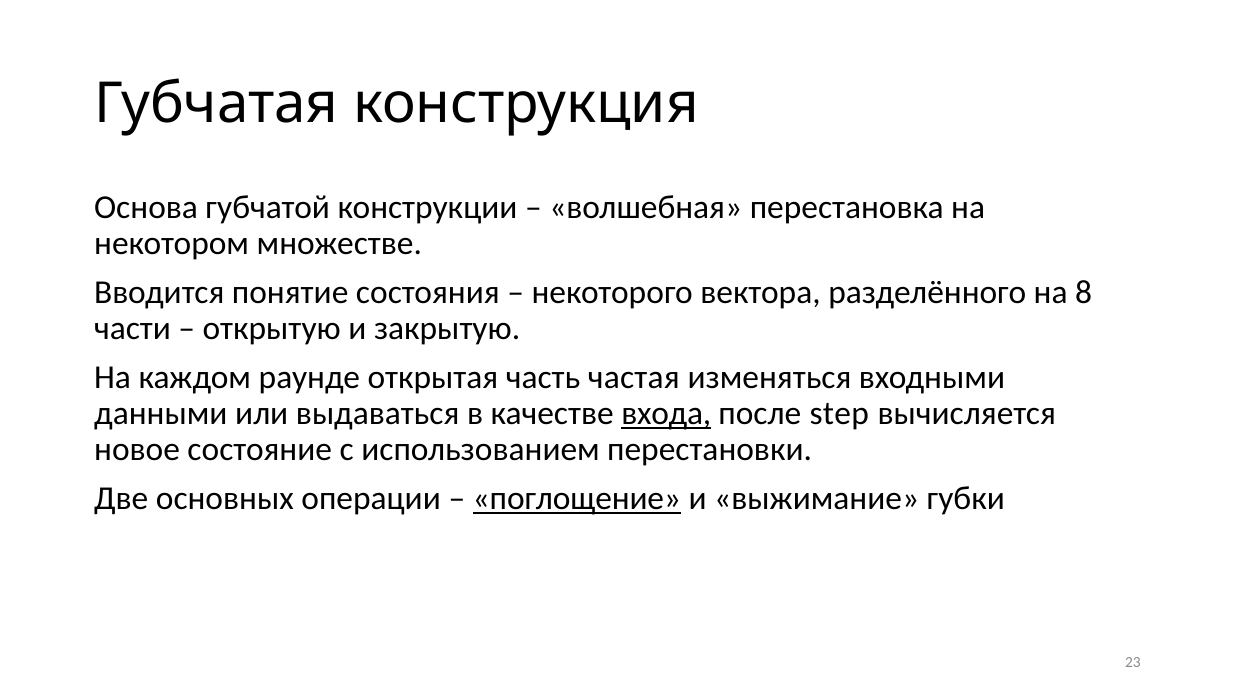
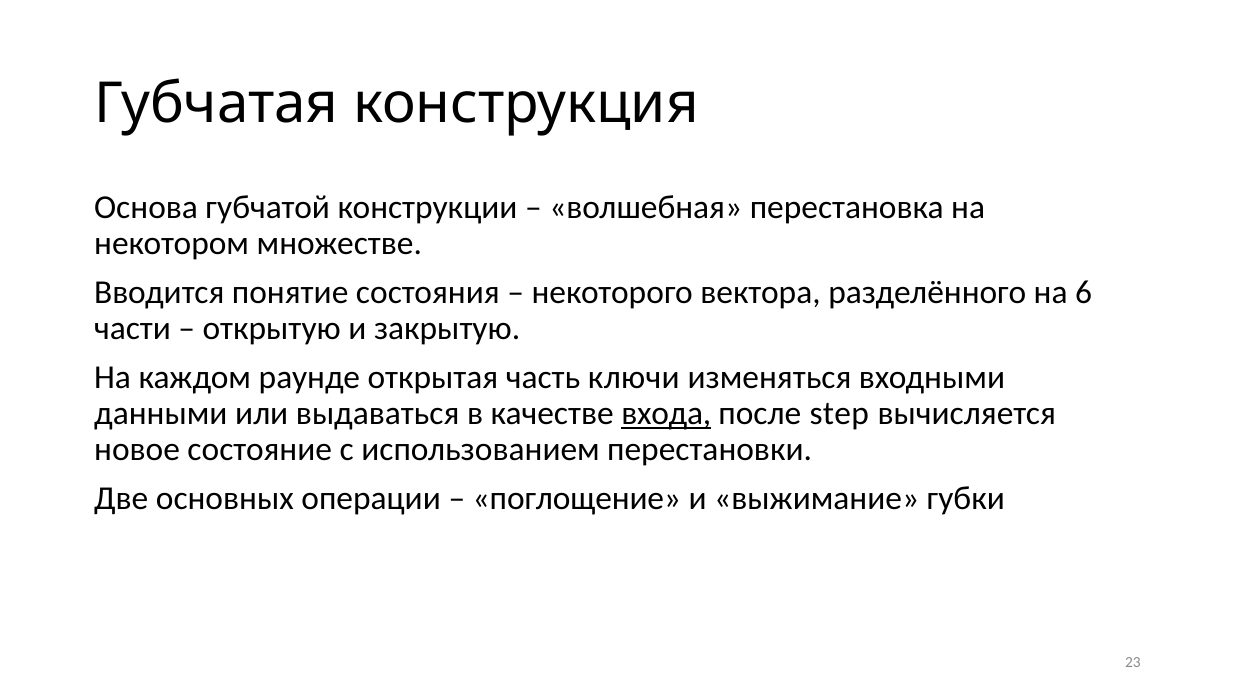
8: 8 -> 6
частая: частая -> ключи
поглощение underline: present -> none
